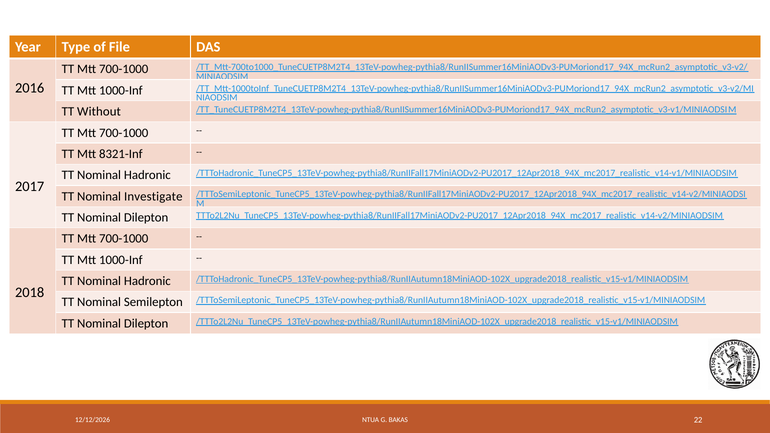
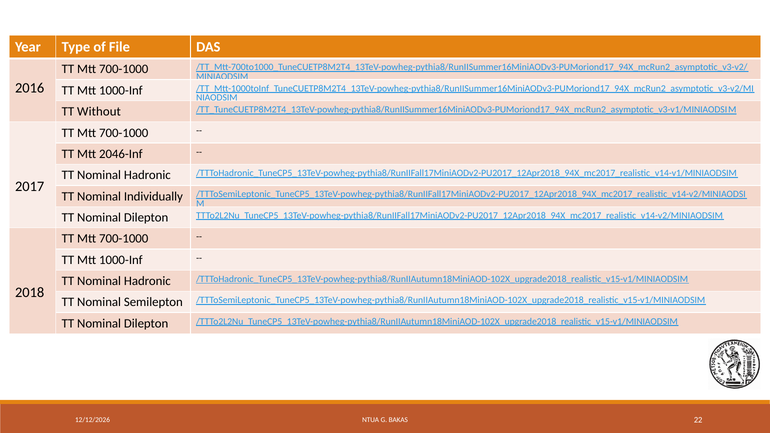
8321-Inf: 8321-Inf -> 2046-Inf
Investigate: Investigate -> Individually
